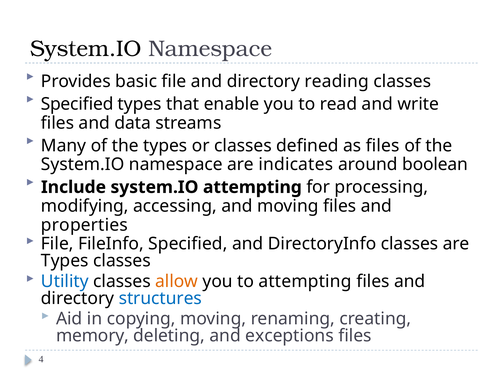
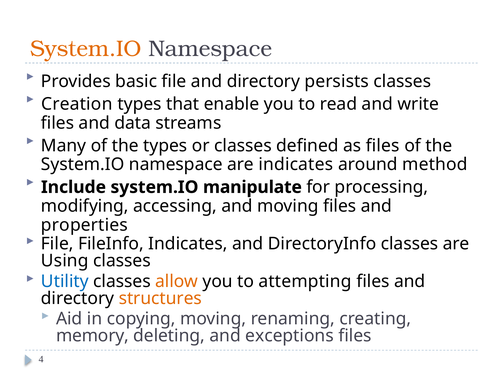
System.IO at (86, 49) colour: black -> orange
reading: reading -> persists
Specified at (77, 104): Specified -> Creation
boolean: boolean -> method
system.IO attempting: attempting -> manipulate
FileInfo Specified: Specified -> Indicates
Types at (65, 260): Types -> Using
structures colour: blue -> orange
